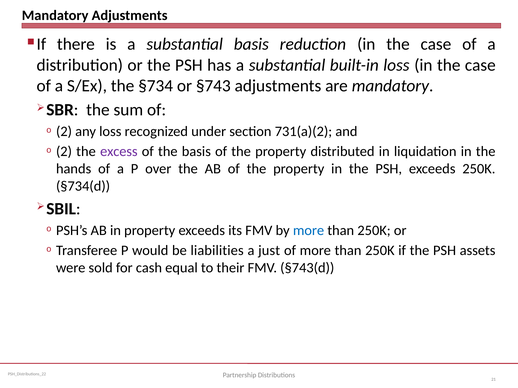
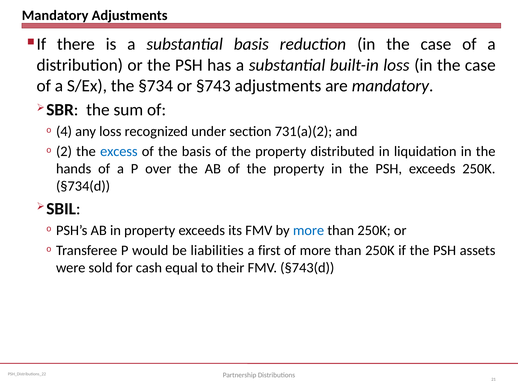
2 at (64, 132): 2 -> 4
excess colour: purple -> blue
just: just -> first
